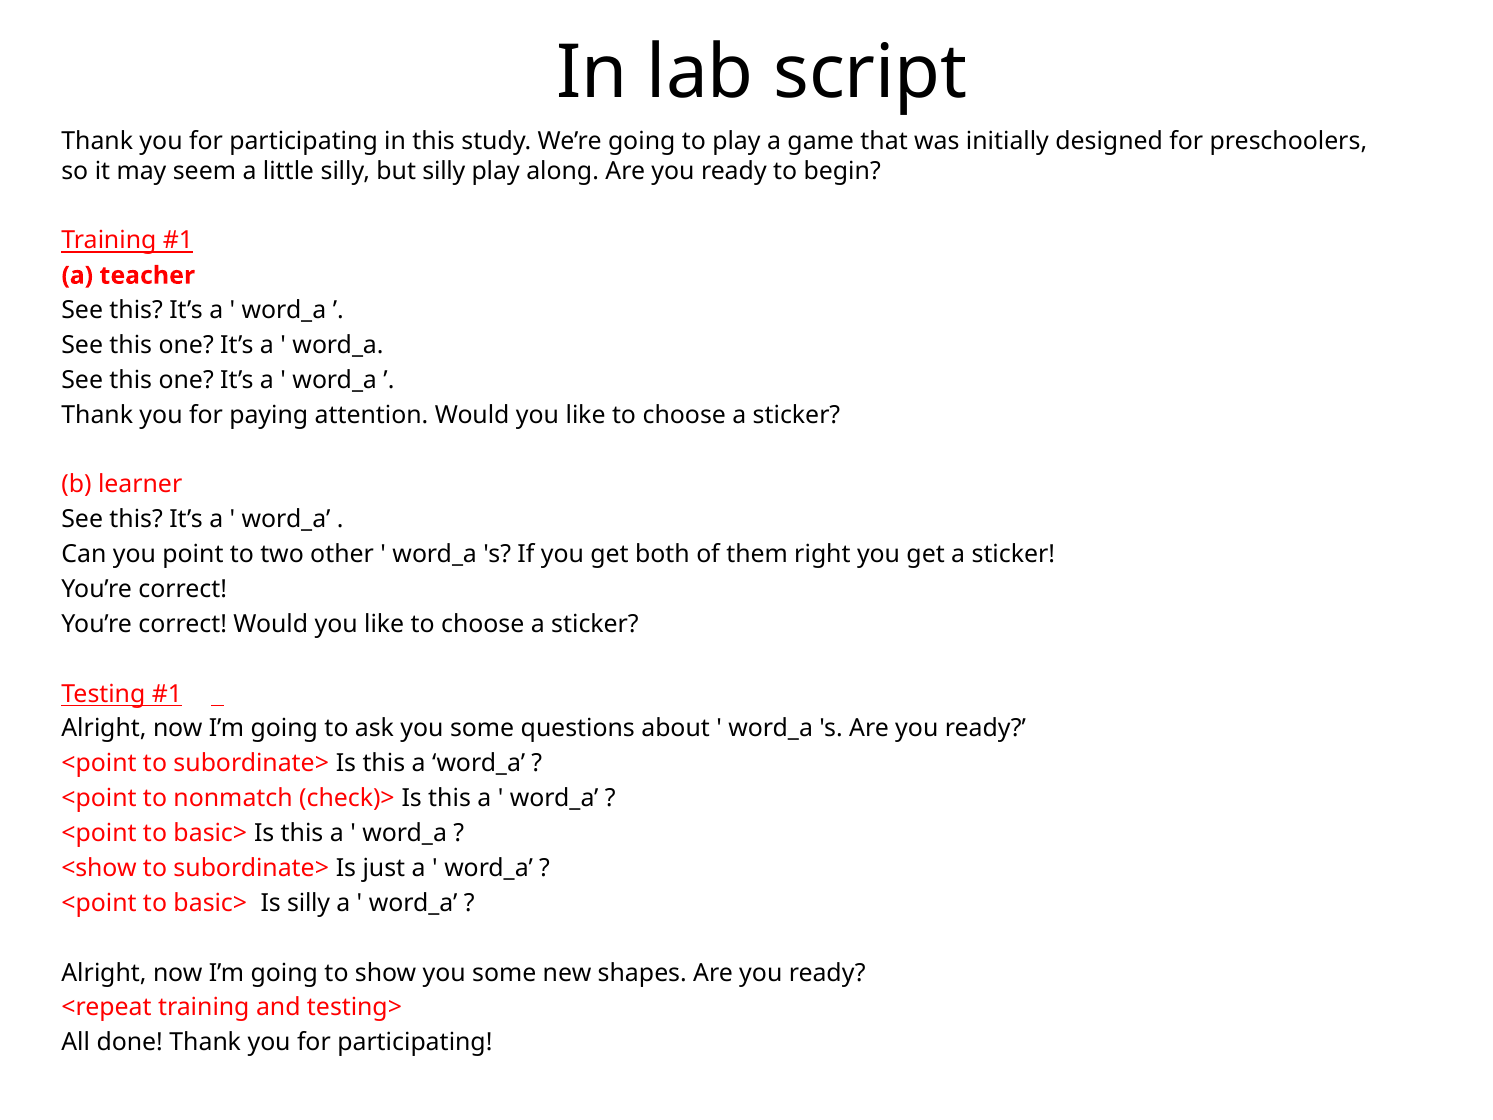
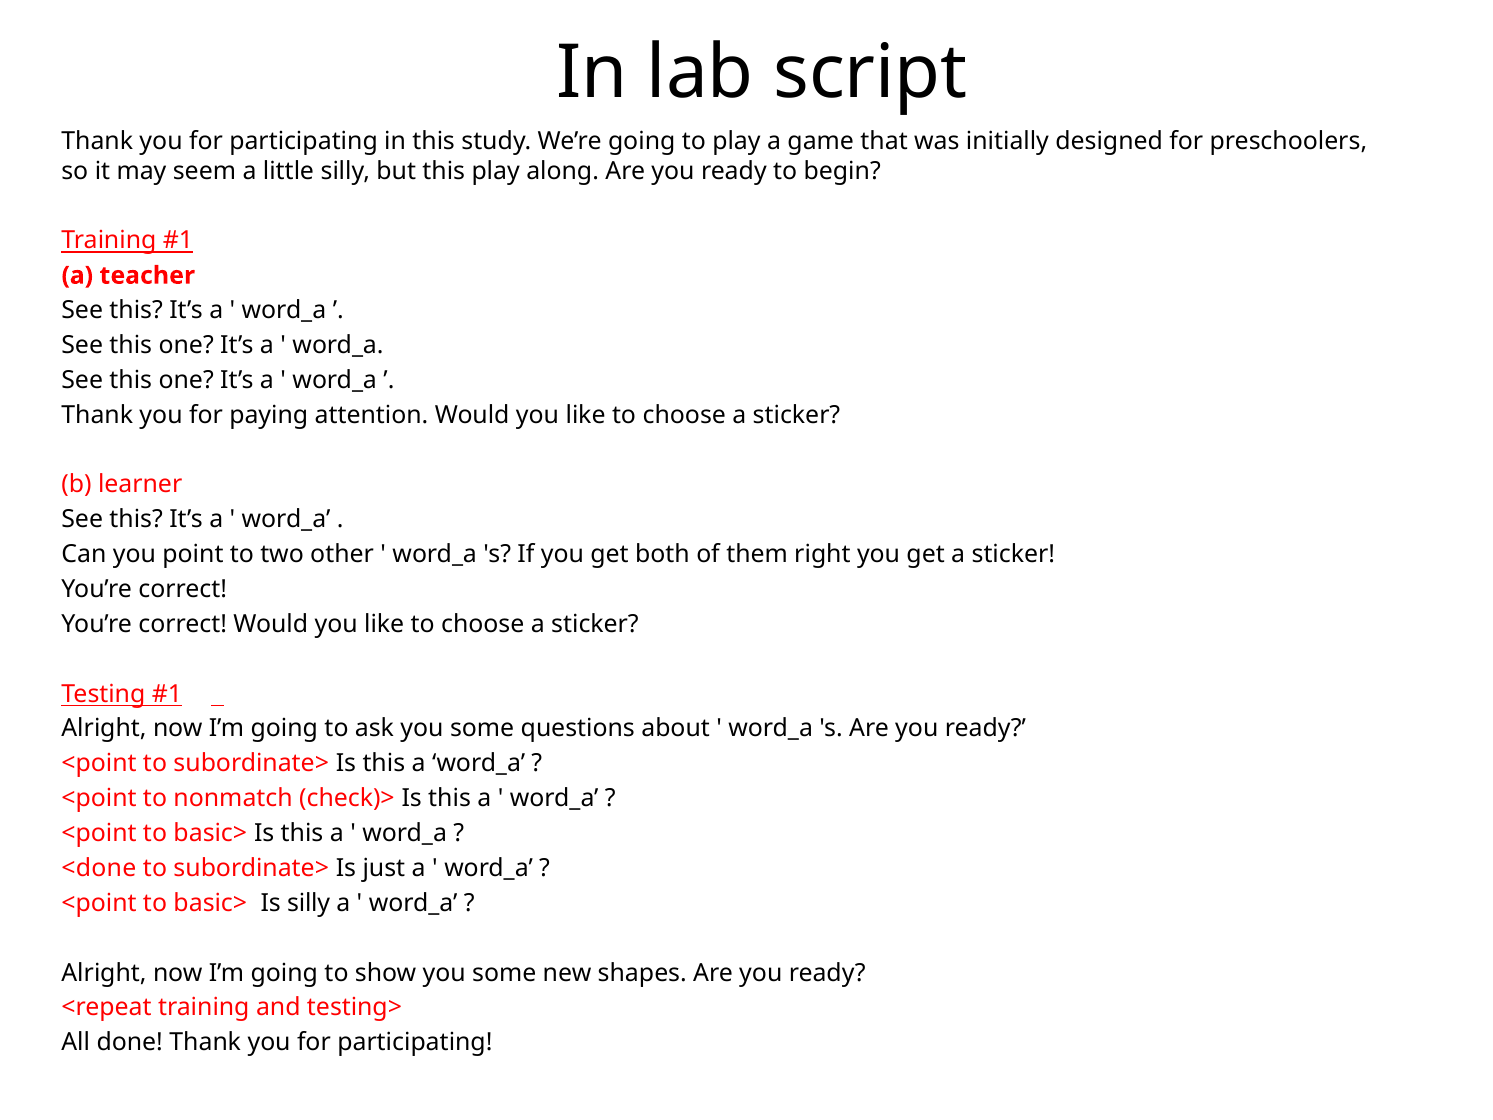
but silly: silly -> this
<show: <show -> <done
